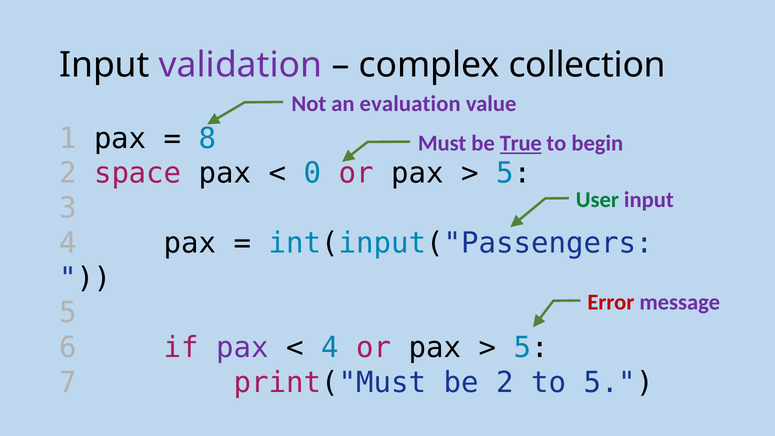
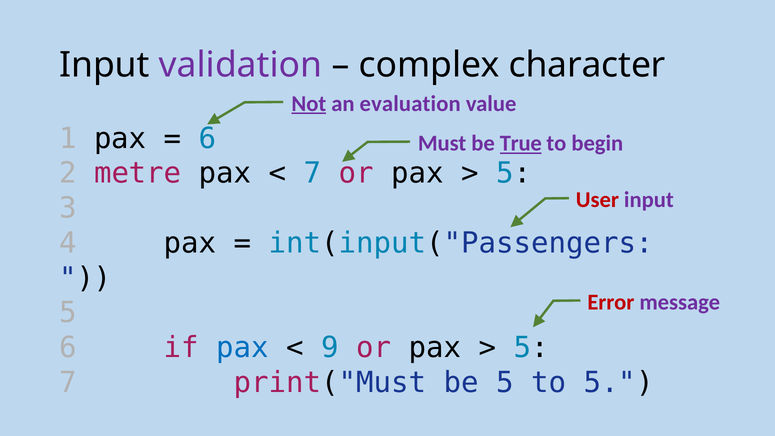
collection: collection -> character
Not underline: none -> present
8 at (208, 138): 8 -> 6
space: space -> metre
0 at (313, 173): 0 -> 7
User colour: green -> red
pax at (243, 348) colour: purple -> blue
4 at (330, 348): 4 -> 9
be 2: 2 -> 5
